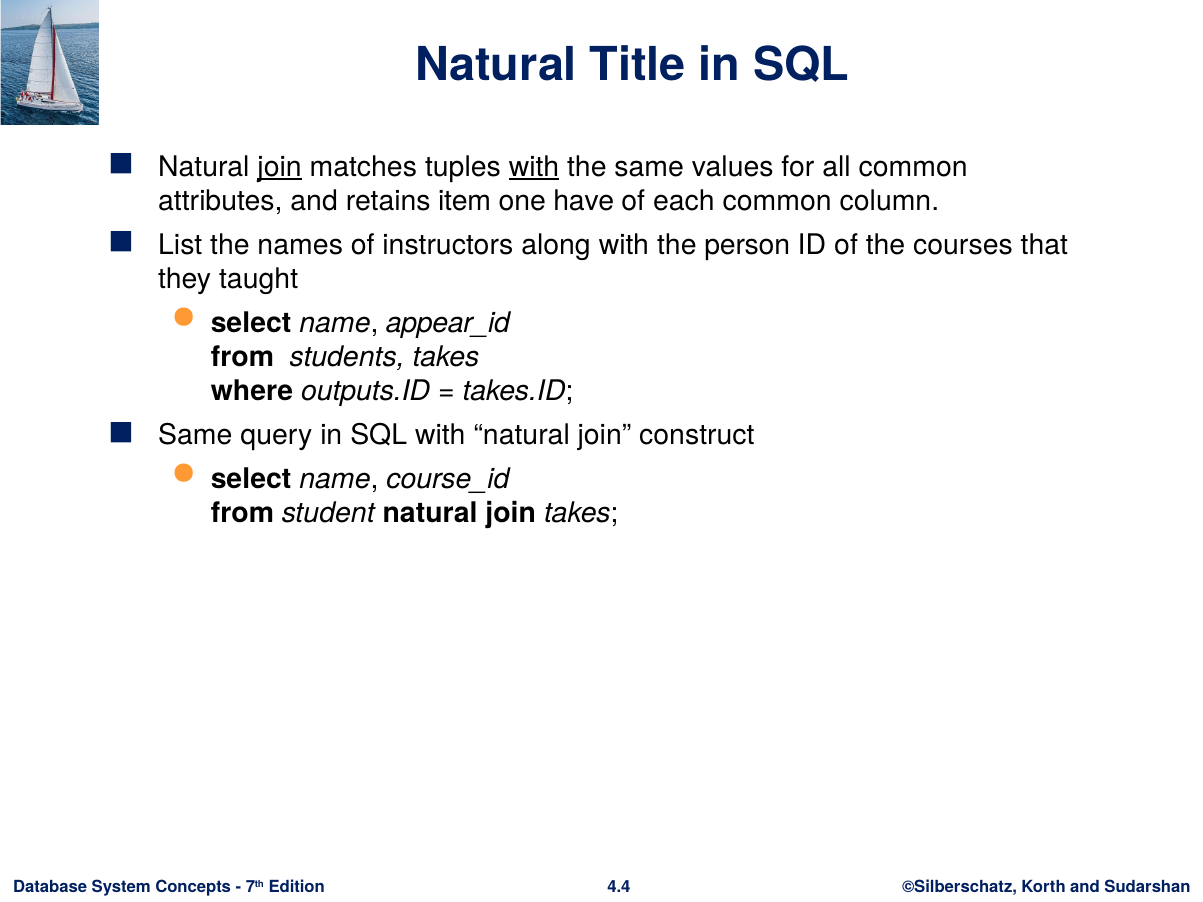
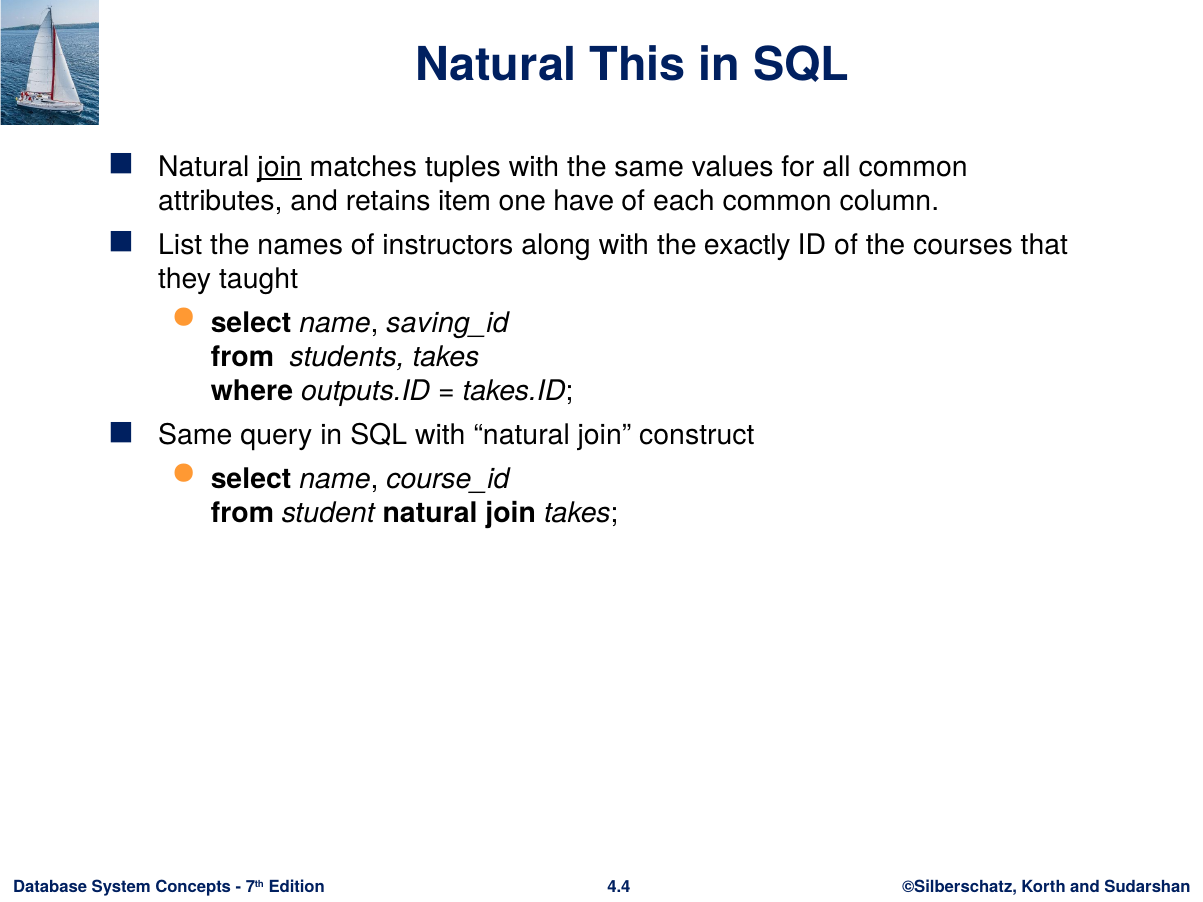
Title: Title -> This
with at (534, 167) underline: present -> none
person: person -> exactly
appear_id: appear_id -> saving_id
